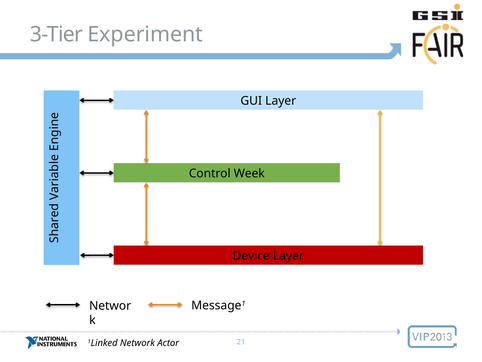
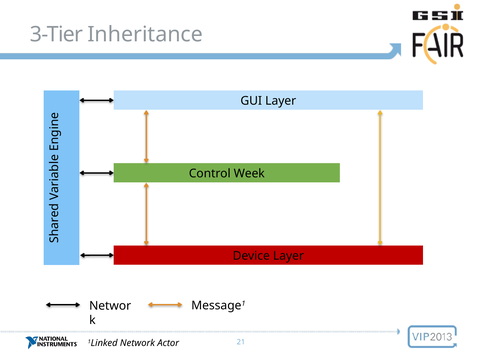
Experiment: Experiment -> Inheritance
